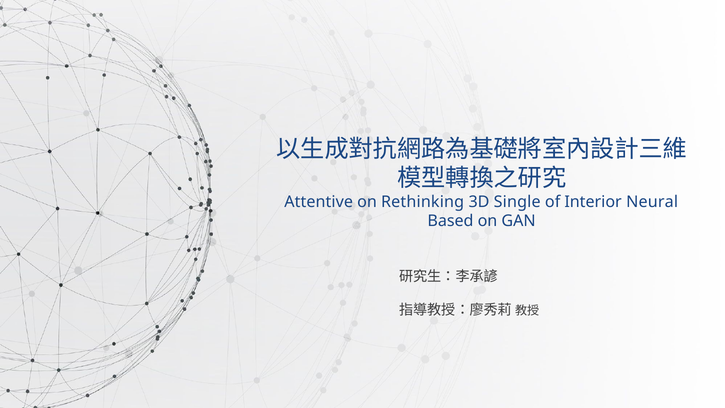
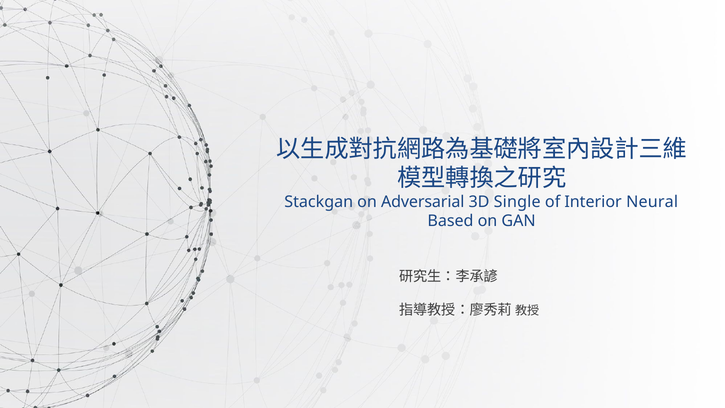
Attentive: Attentive -> Stackgan
Rethinking: Rethinking -> Adversarial
